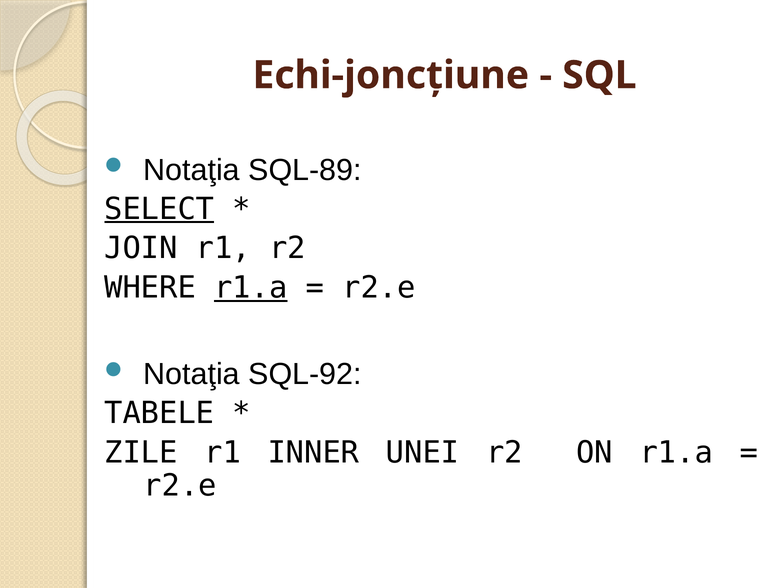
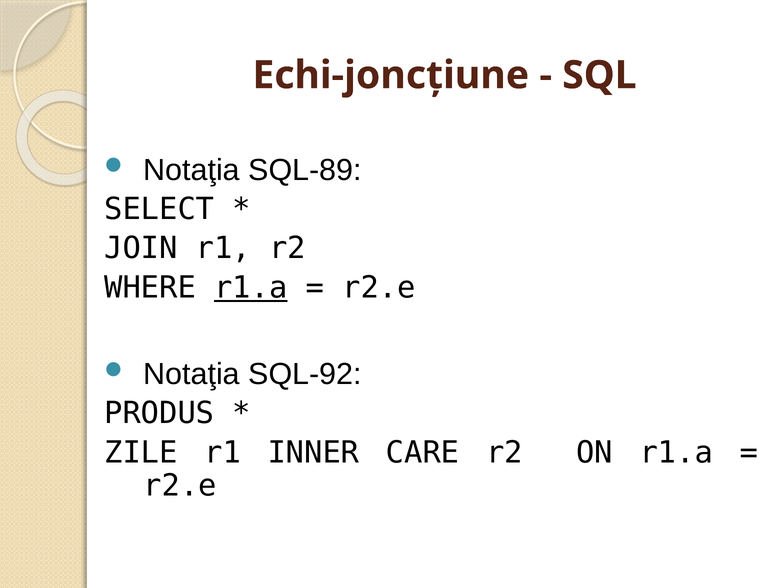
SELECT underline: present -> none
TABELE: TABELE -> PRODUS
UNEI: UNEI -> CARE
